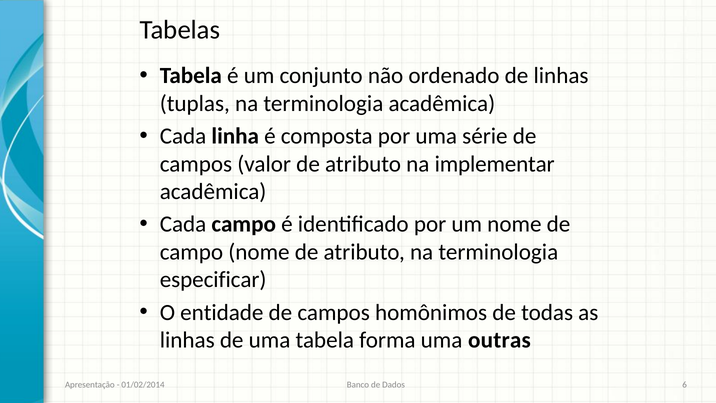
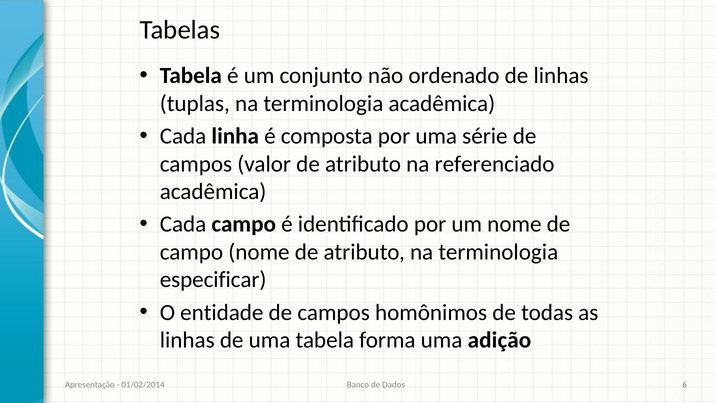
implementar: implementar -> referenciado
outras: outras -> adição
